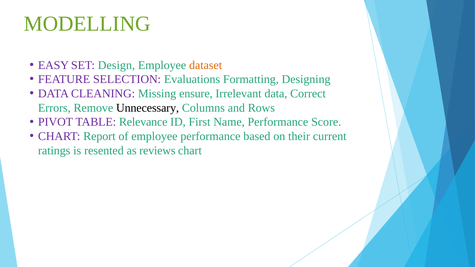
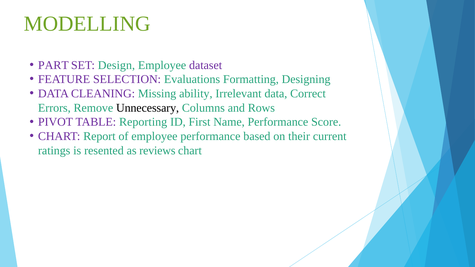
EASY: EASY -> PART
dataset colour: orange -> purple
ensure: ensure -> ability
Relevance: Relevance -> Reporting
